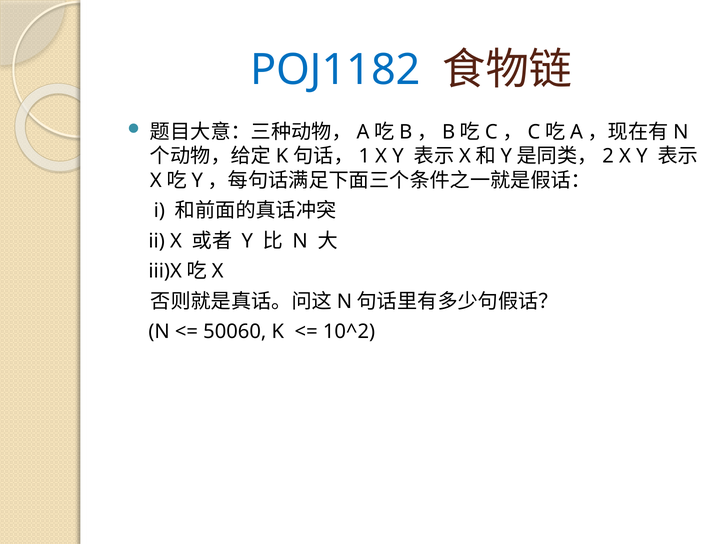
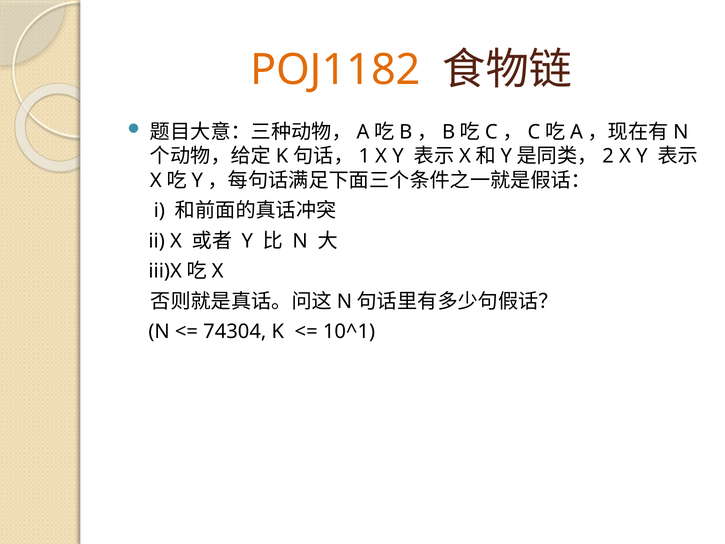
POJ1182 colour: blue -> orange
50060: 50060 -> 74304
10^2: 10^2 -> 10^1
